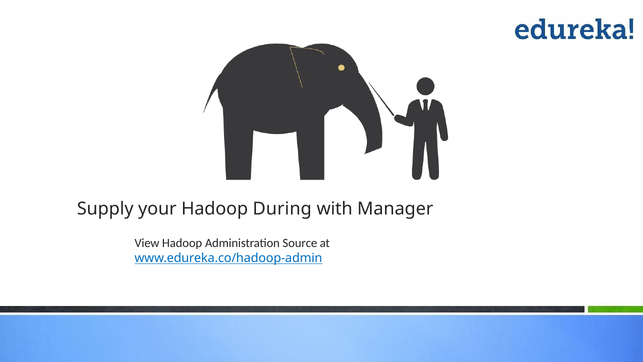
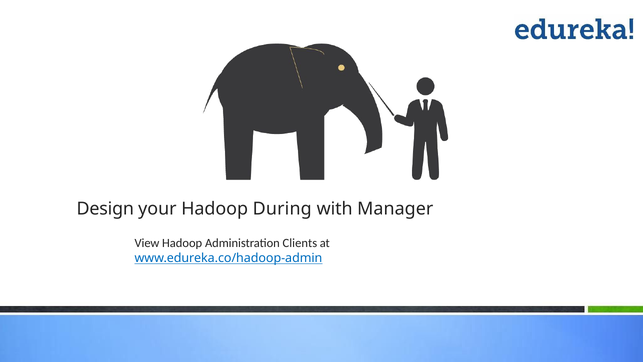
Supply: Supply -> Design
Source: Source -> Clients
